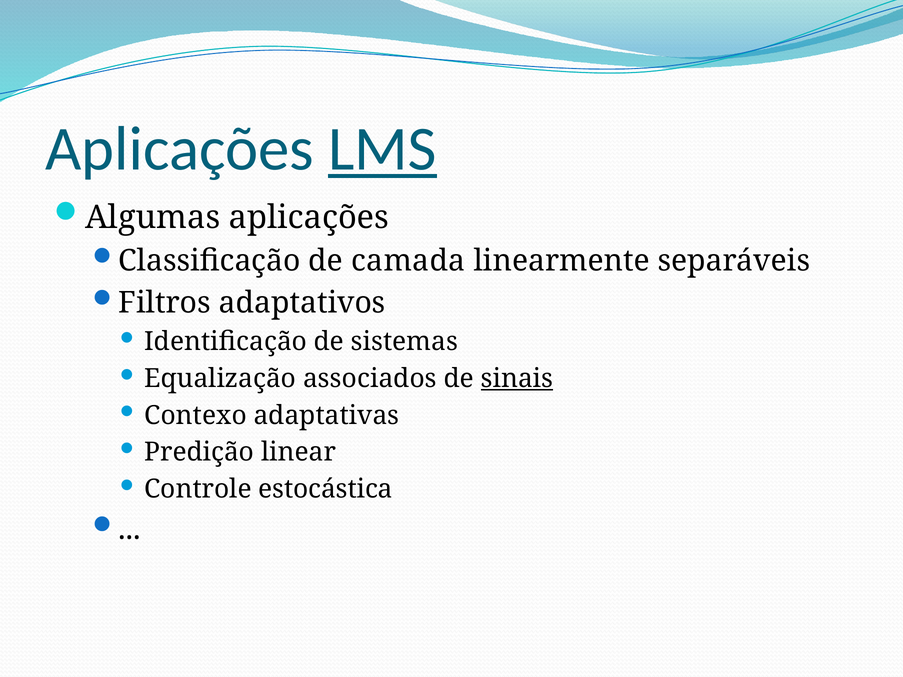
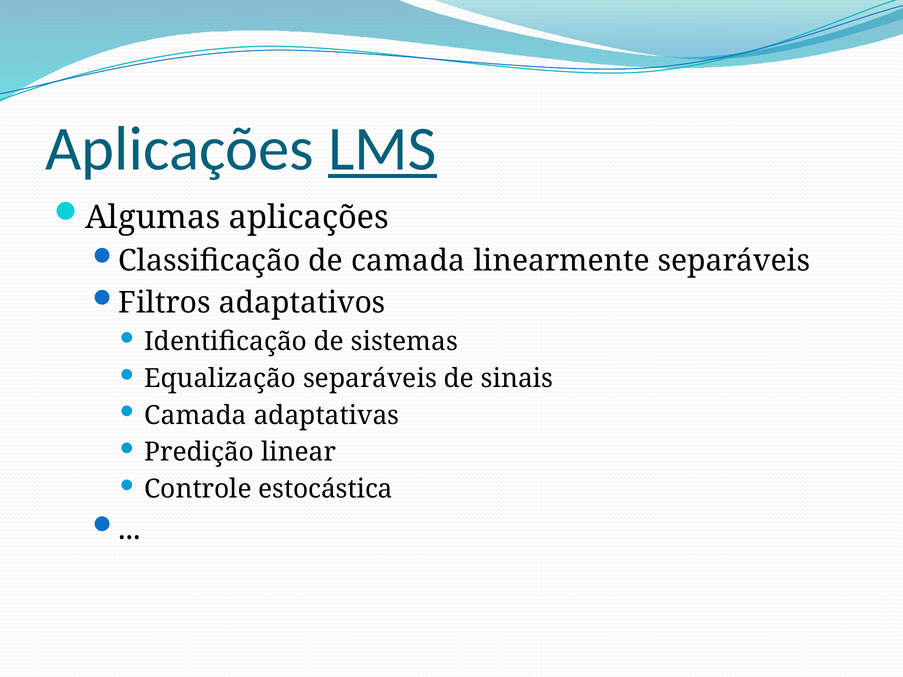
Equalização associados: associados -> separáveis
sinais underline: present -> none
Contexo at (196, 416): Contexo -> Camada
